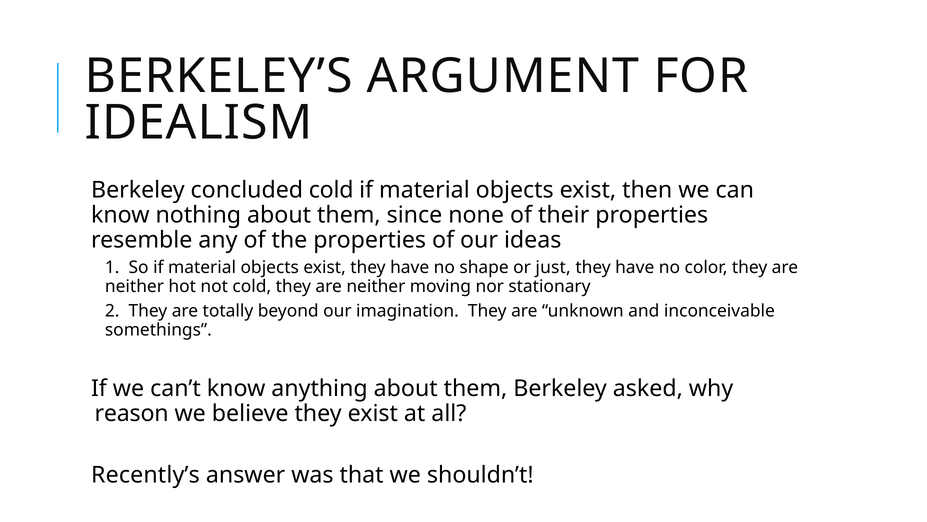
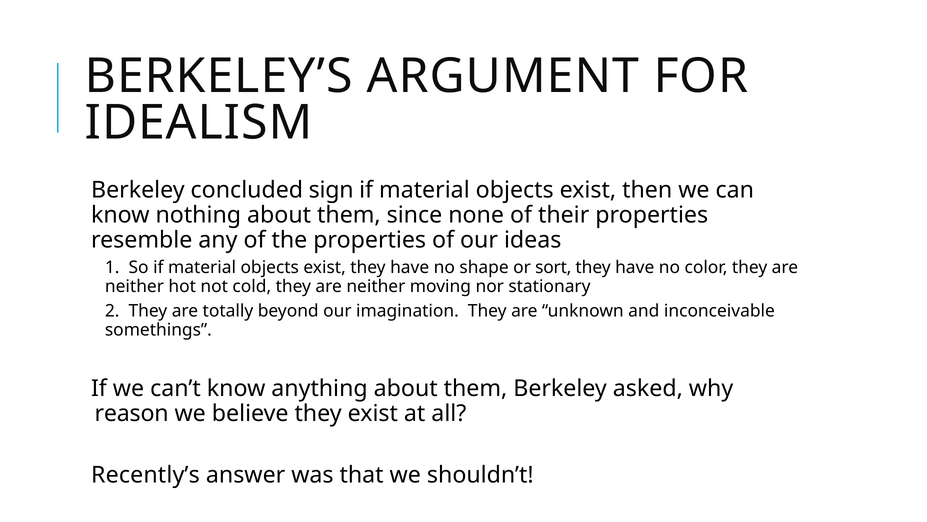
concluded cold: cold -> sign
just: just -> sort
